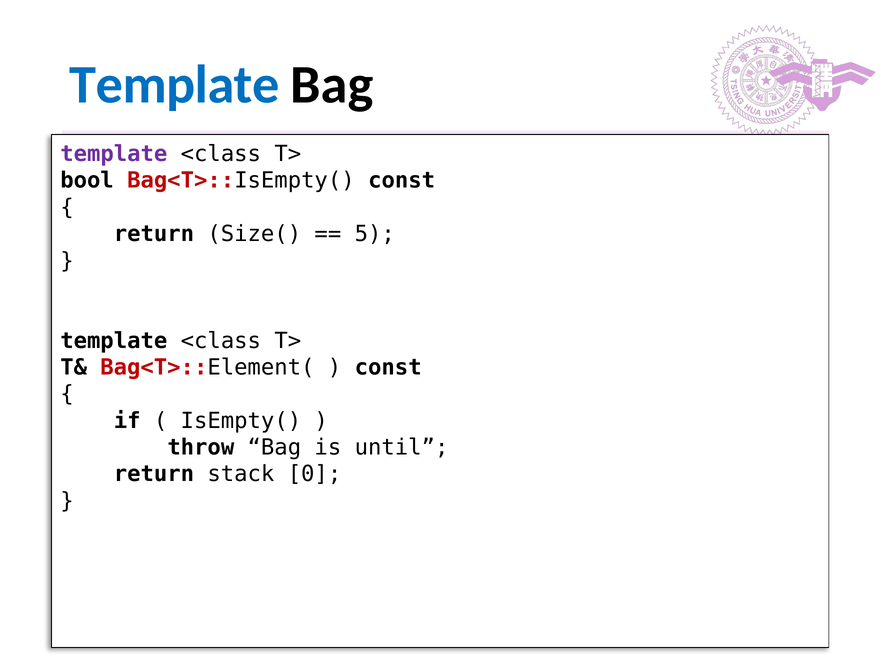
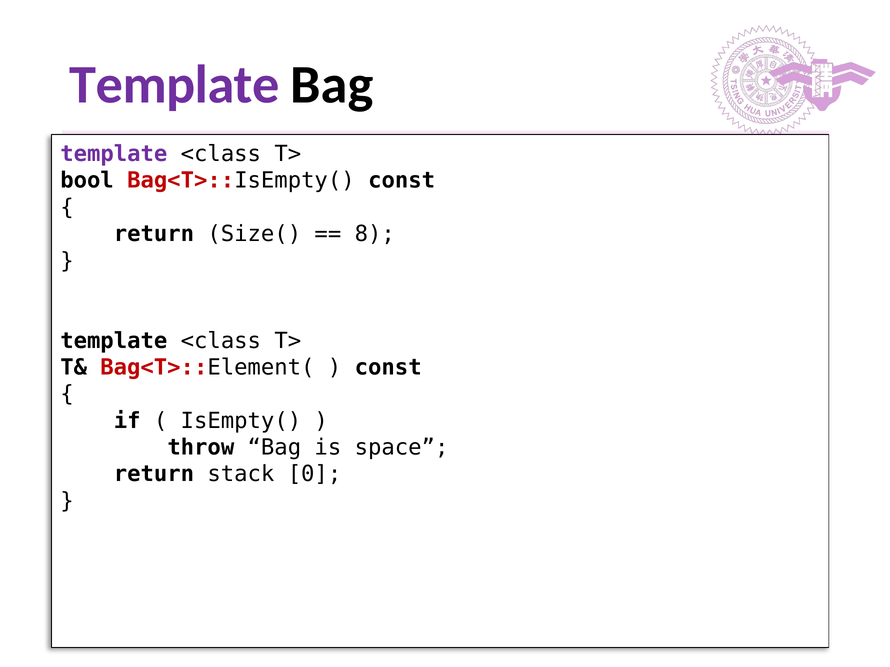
Template at (174, 85) colour: blue -> purple
5: 5 -> 8
until: until -> space
